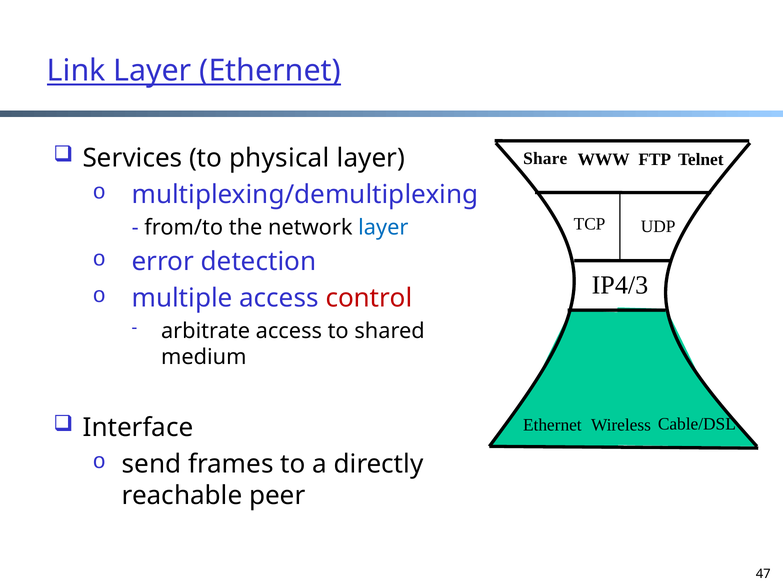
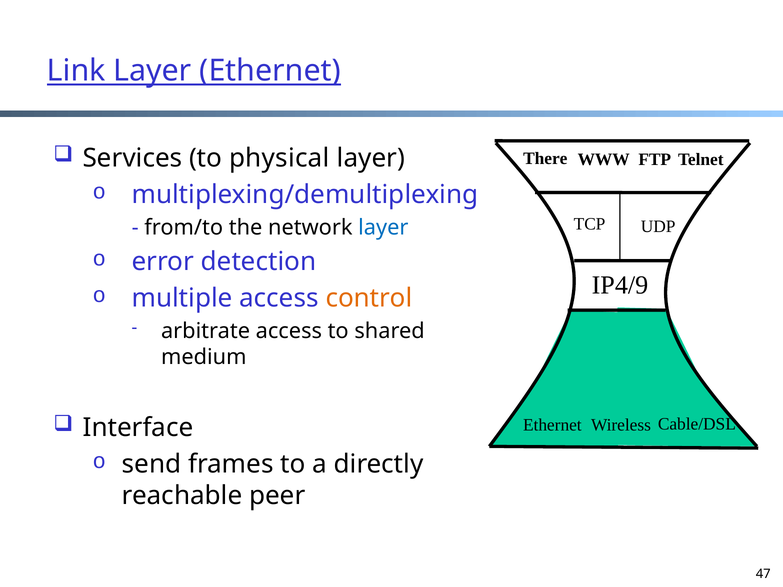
Share: Share -> There
IP4/3: IP4/3 -> IP4/9
control colour: red -> orange
